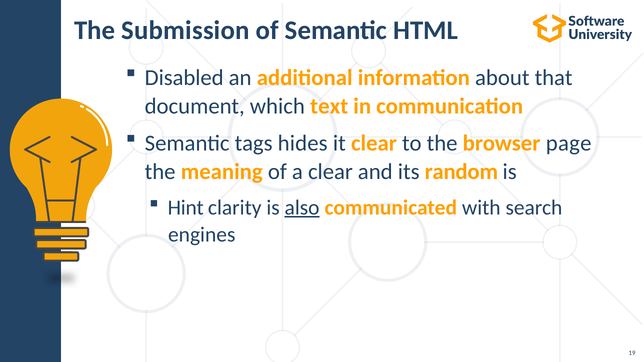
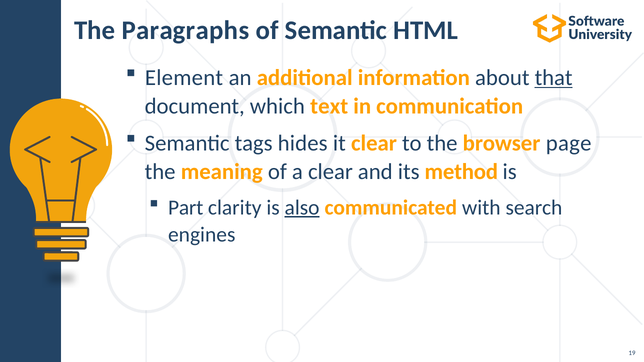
Submission: Submission -> Paragraphs
Disabled: Disabled -> Element
that underline: none -> present
random: random -> method
Hint: Hint -> Part
